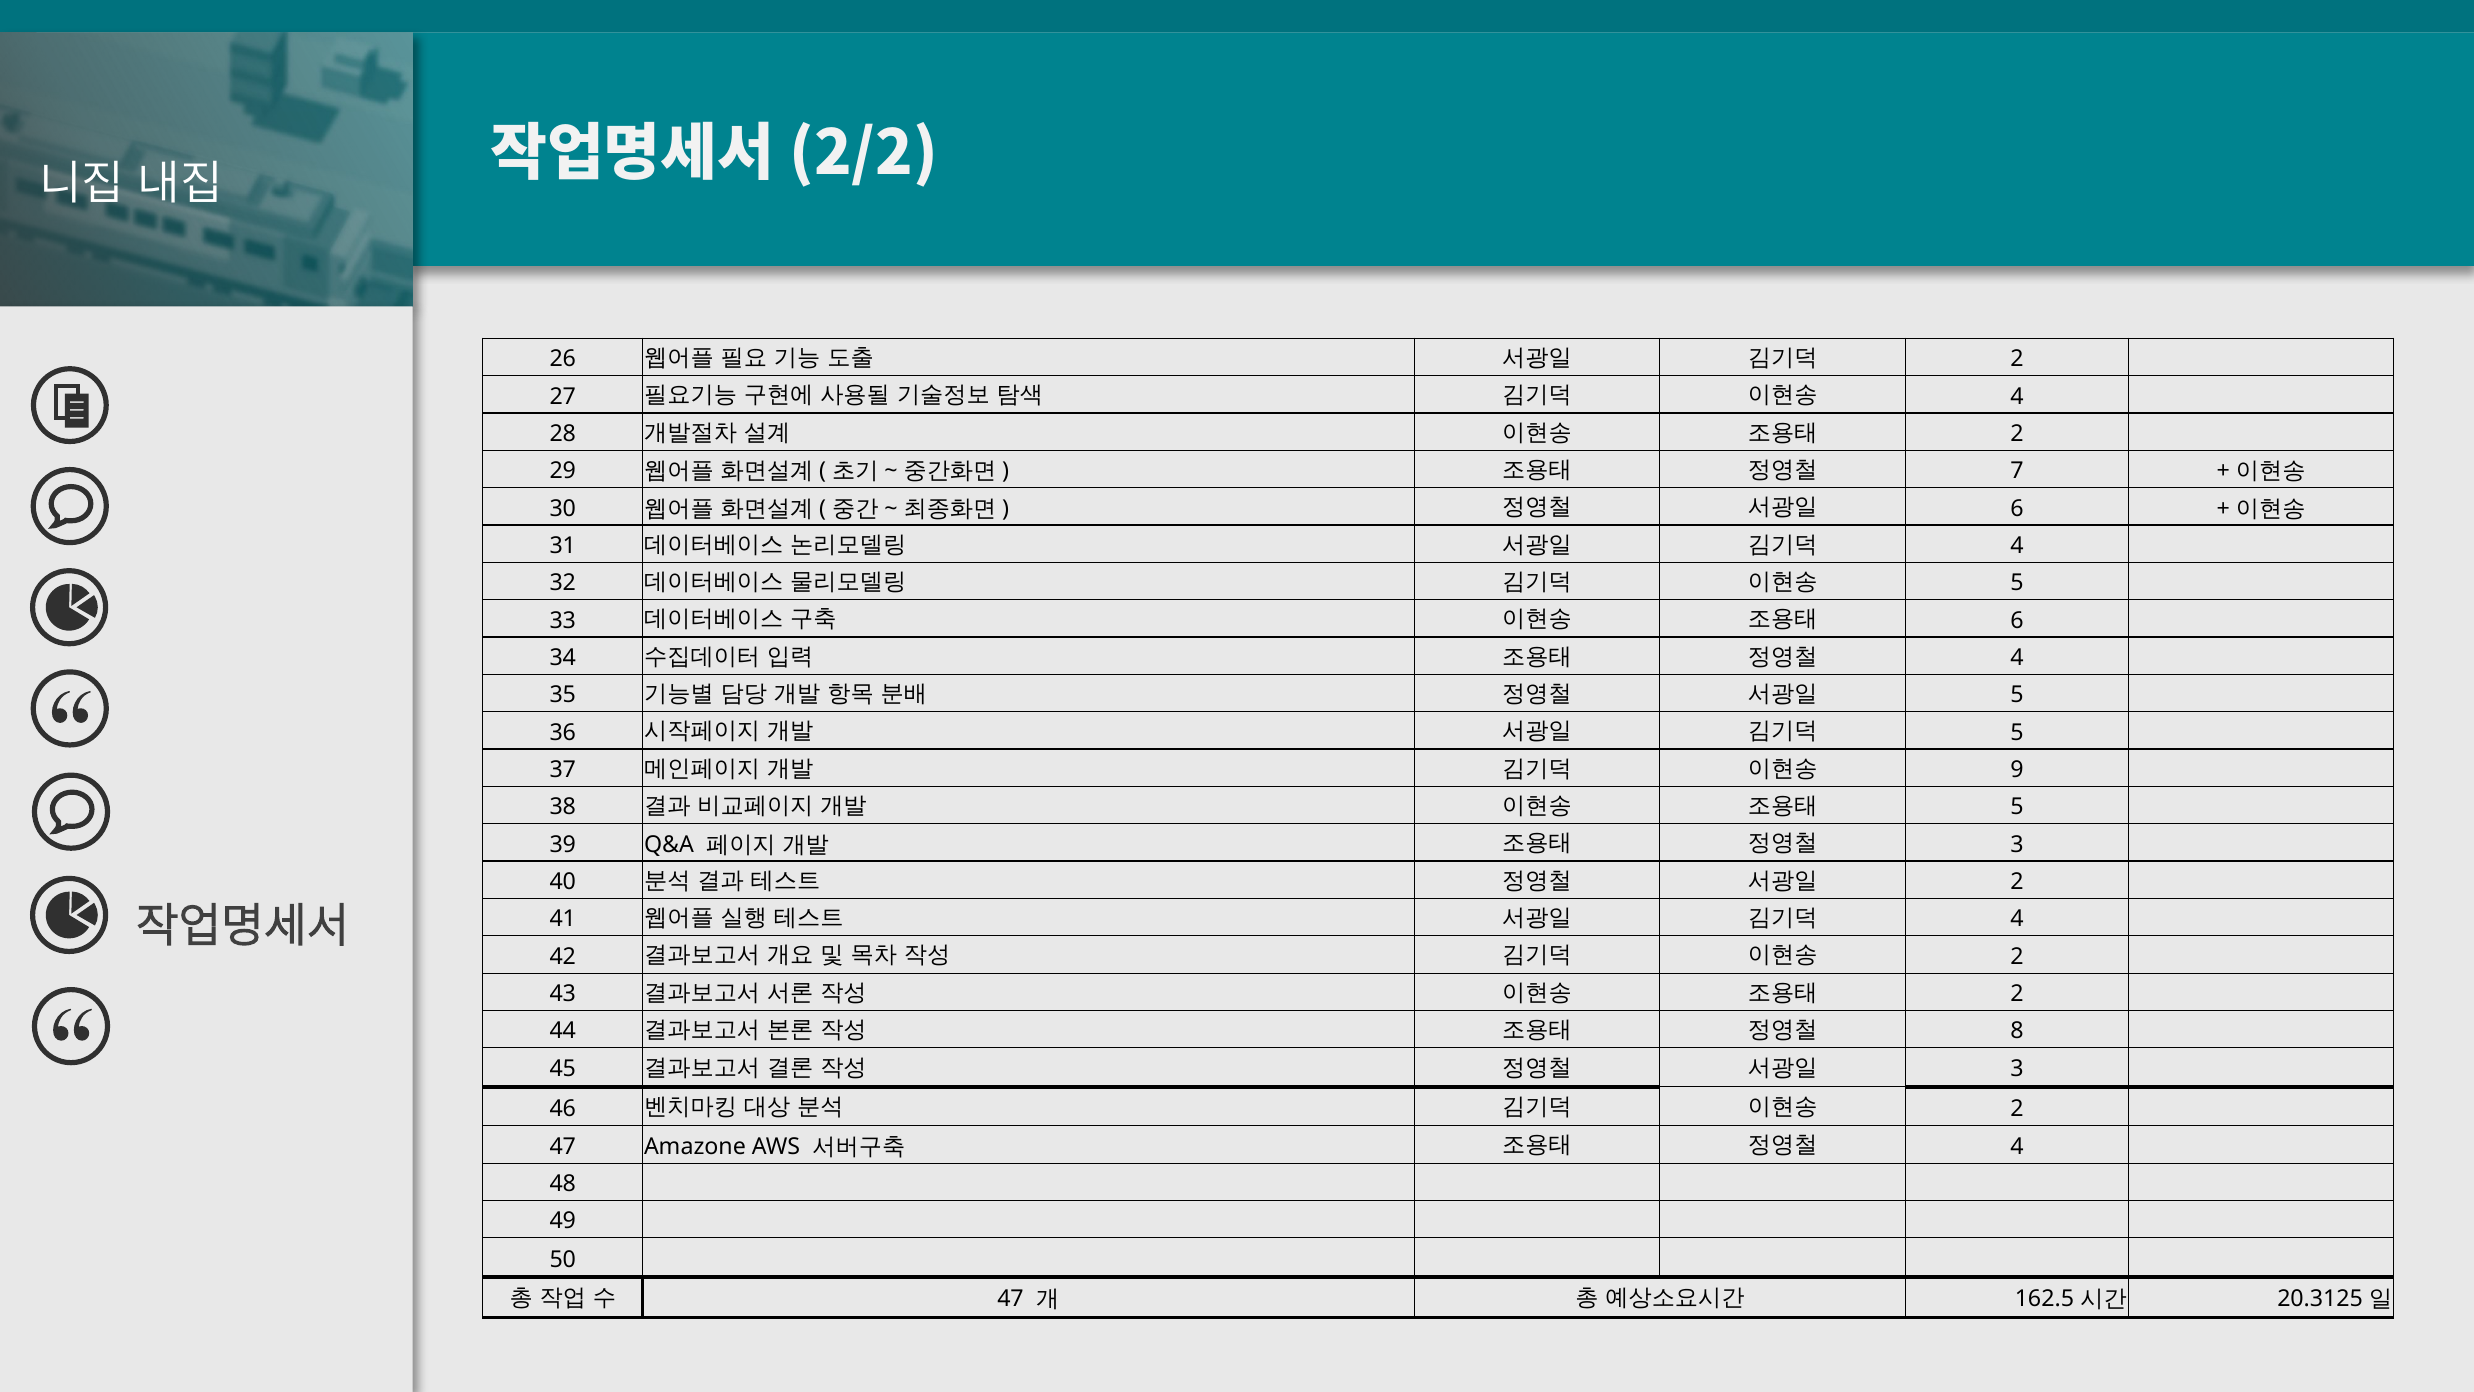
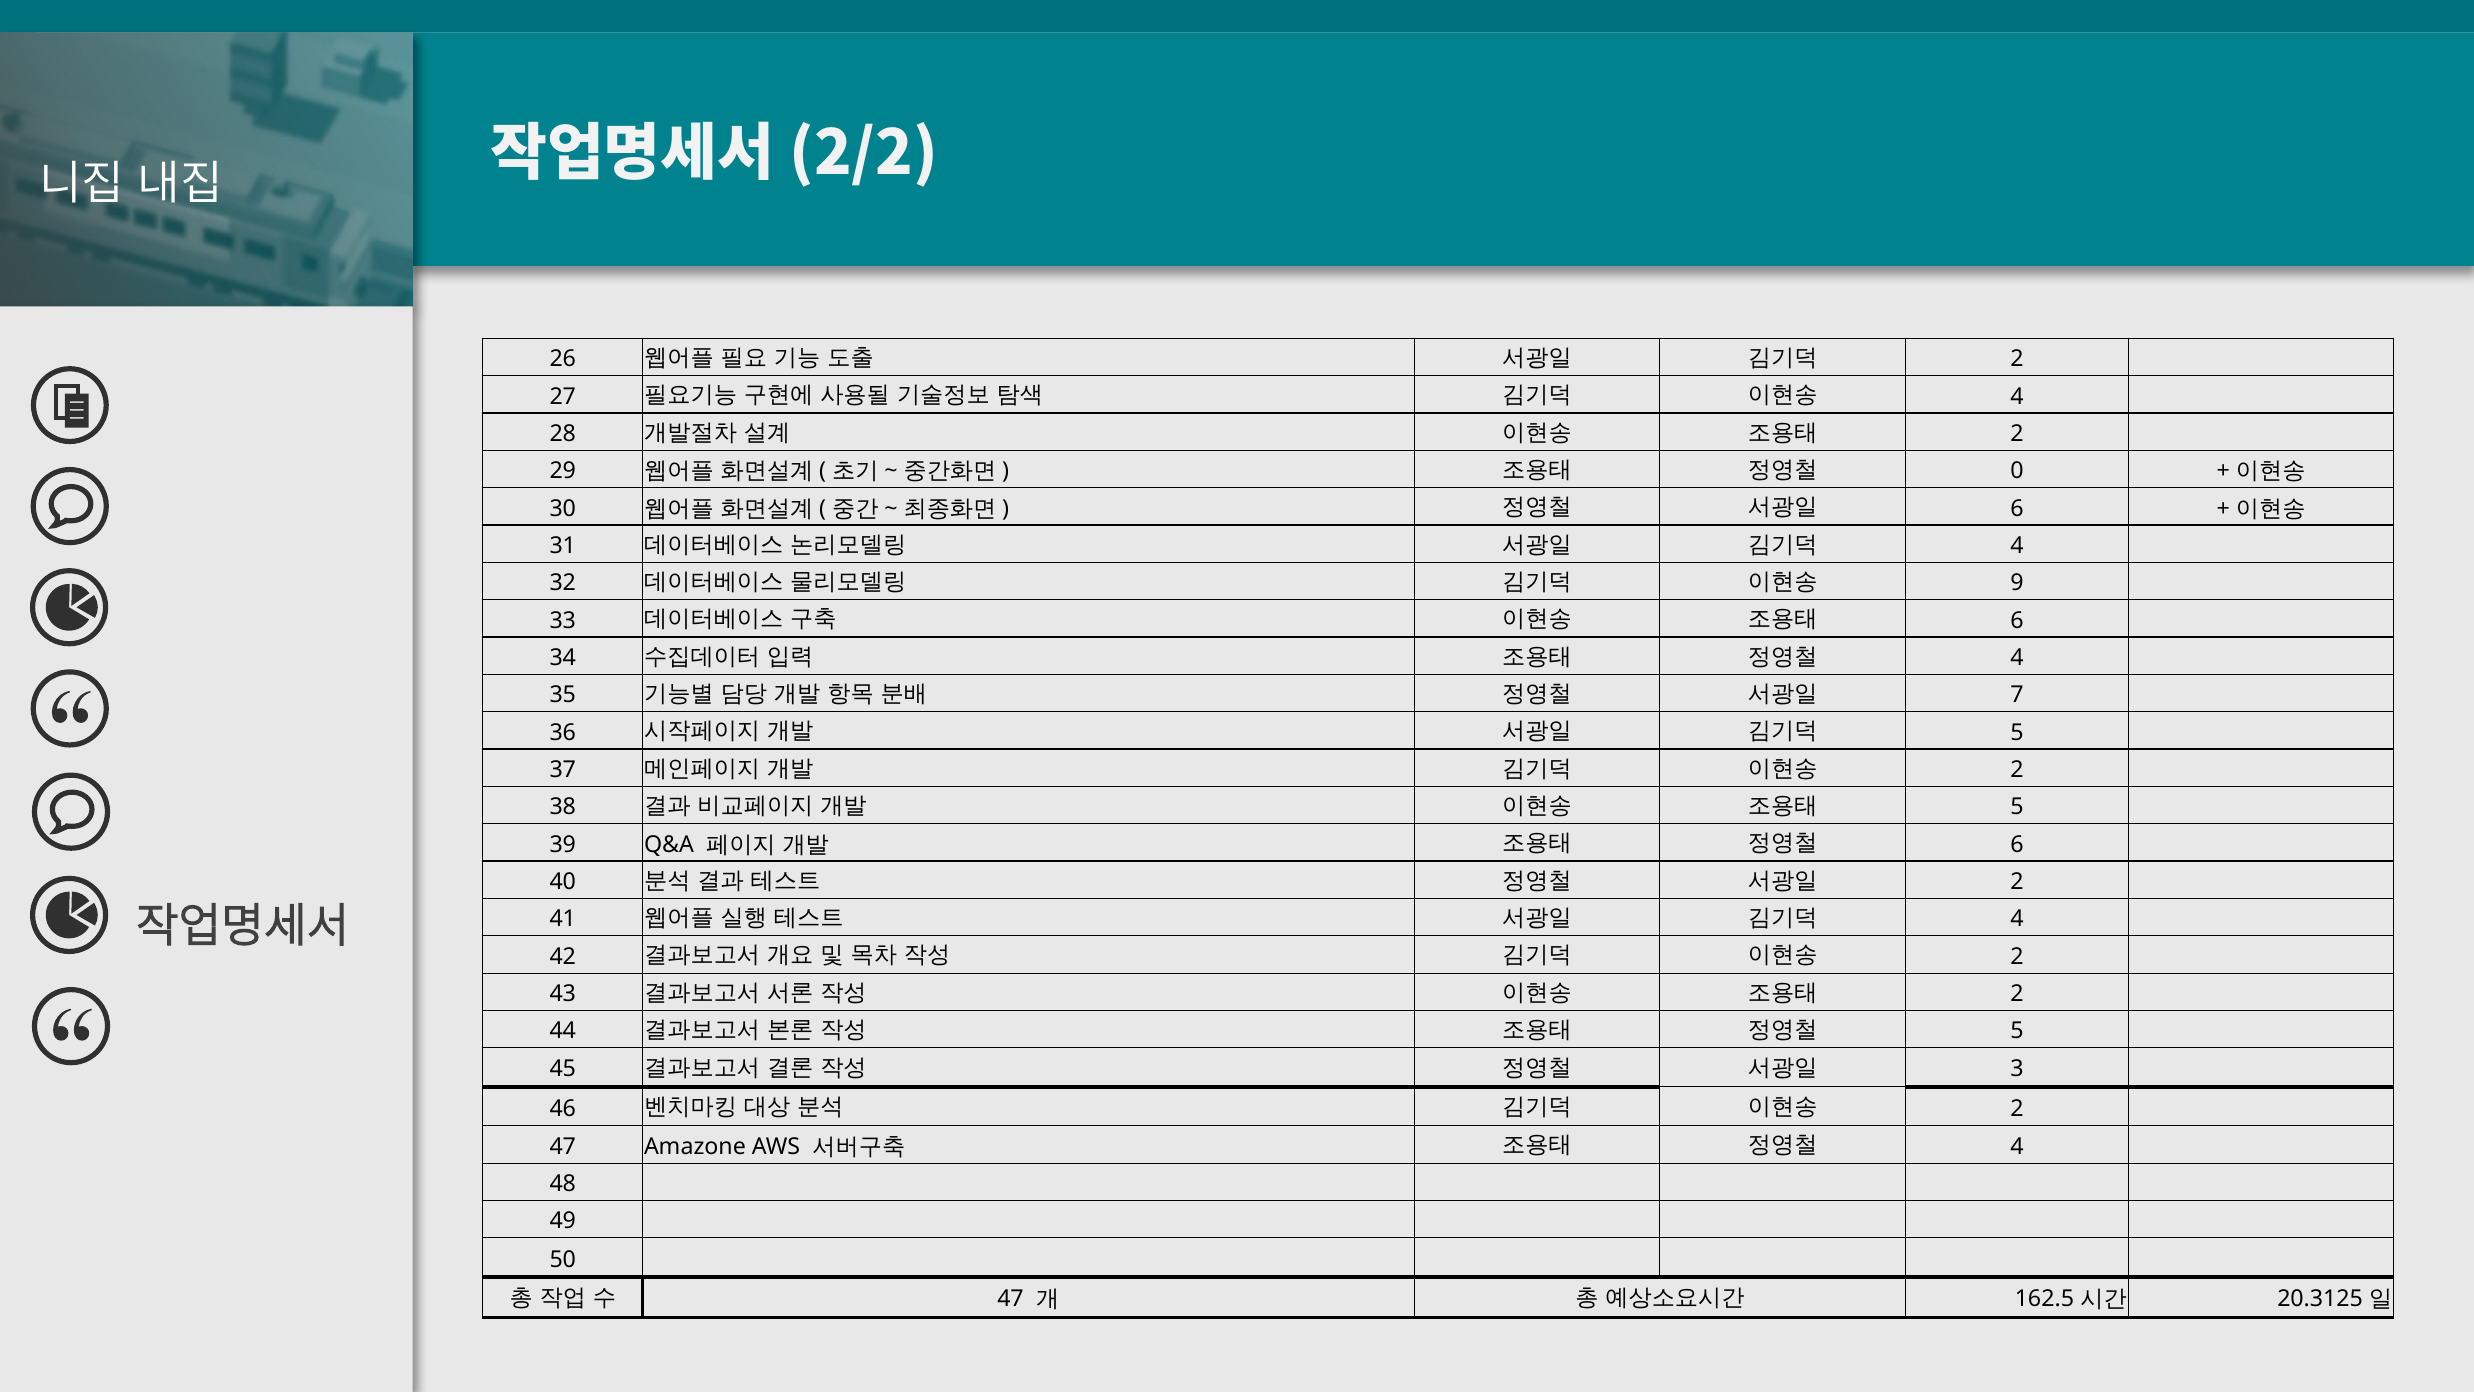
7: 7 -> 0
5 at (2017, 583): 5 -> 9
5 at (2017, 695): 5 -> 7
9 at (2017, 770): 9 -> 2
3 at (2017, 844): 3 -> 6
8 at (2017, 1031): 8 -> 5
